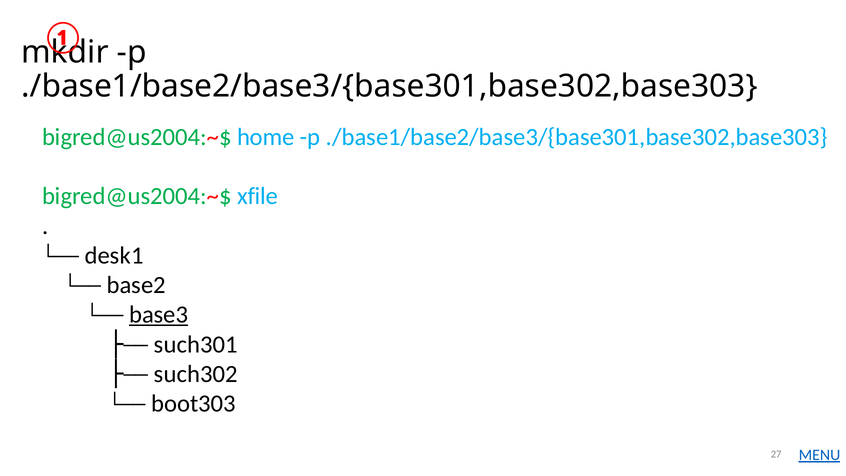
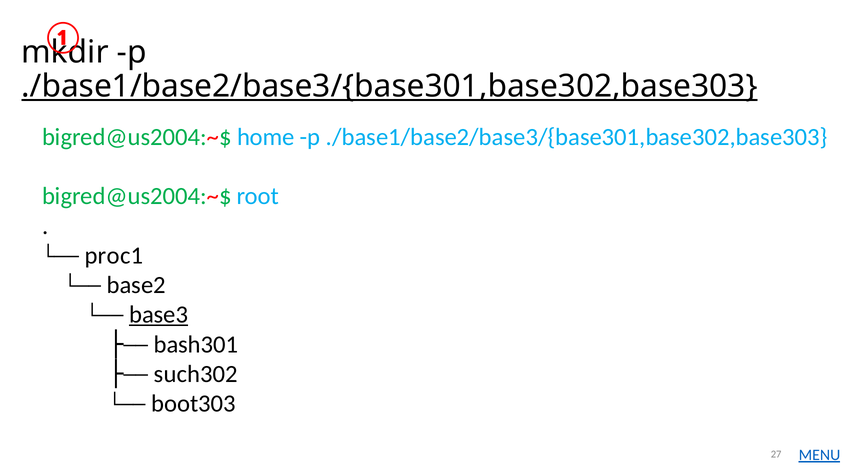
./base1/base2/base3/{base301,base302,base303 at (389, 86) underline: none -> present
xfile: xfile -> root
desk1: desk1 -> proc1
such301: such301 -> bash301
